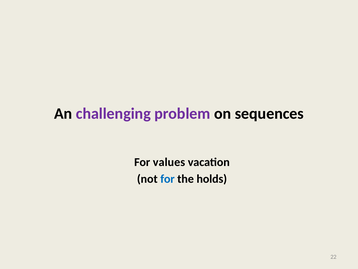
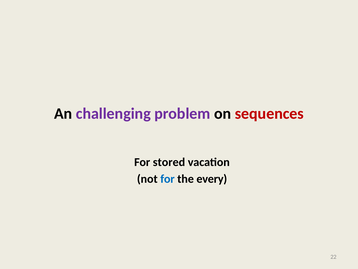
sequences colour: black -> red
values: values -> stored
holds: holds -> every
